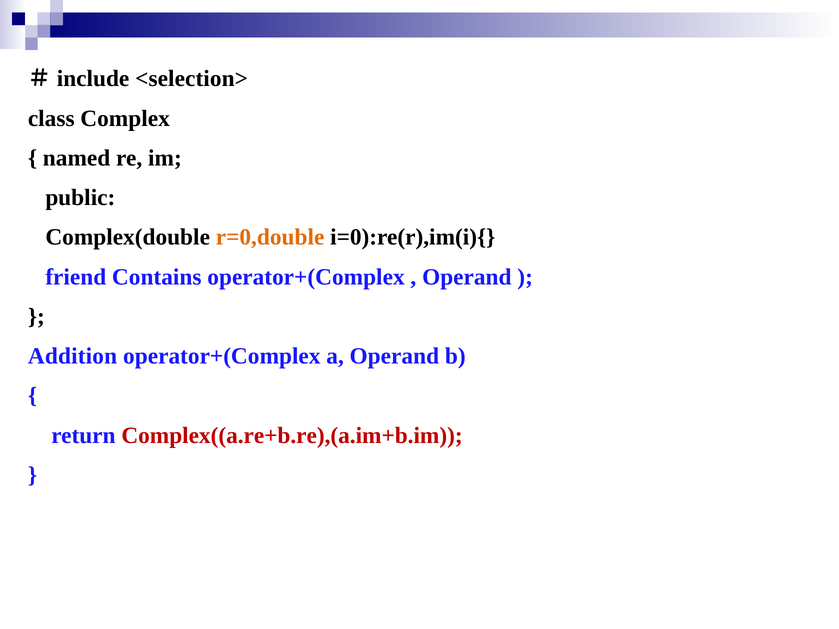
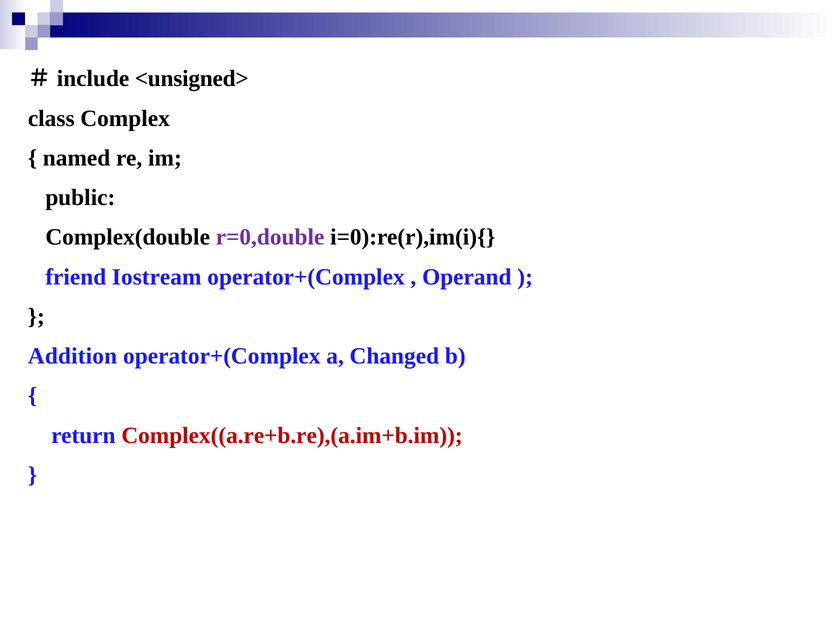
<selection>: <selection> -> <unsigned>
r=0,double colour: orange -> purple
Contains: Contains -> Iostream
a Operand: Operand -> Changed
